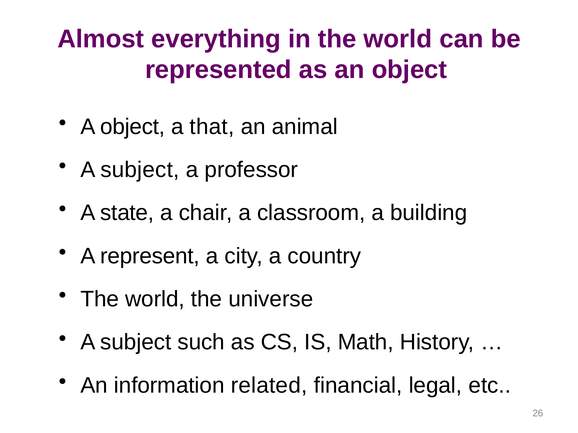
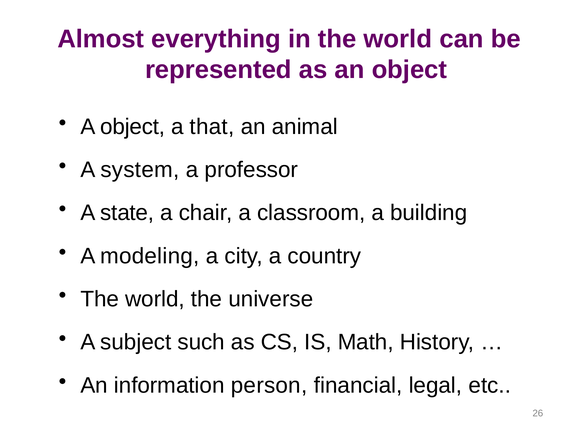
subject at (140, 170): subject -> system
represent: represent -> modeling
related: related -> person
